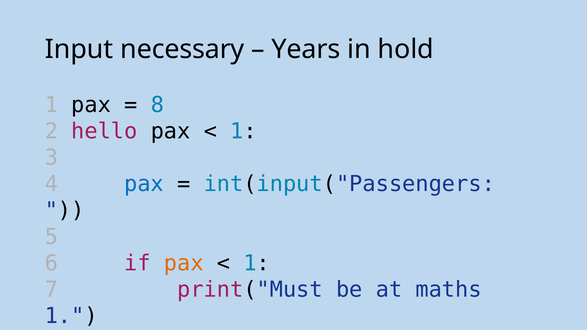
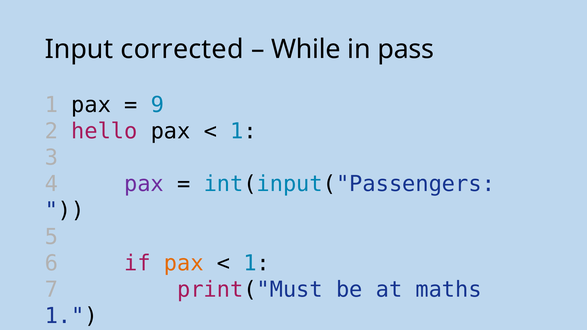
necessary: necessary -> corrected
Years: Years -> While
hold: hold -> pass
8: 8 -> 9
pax at (144, 184) colour: blue -> purple
